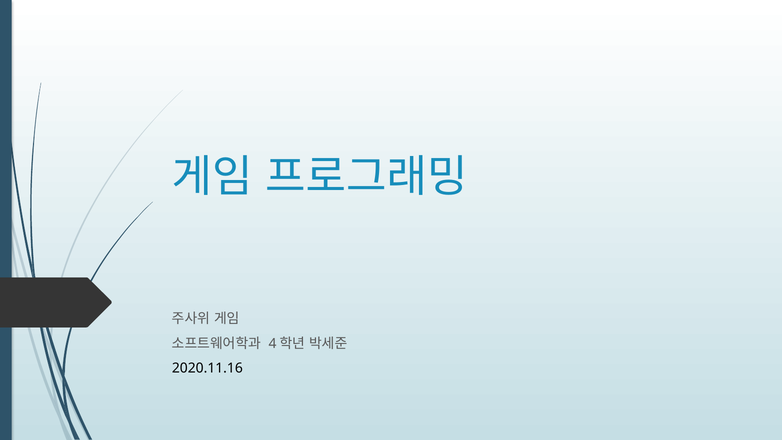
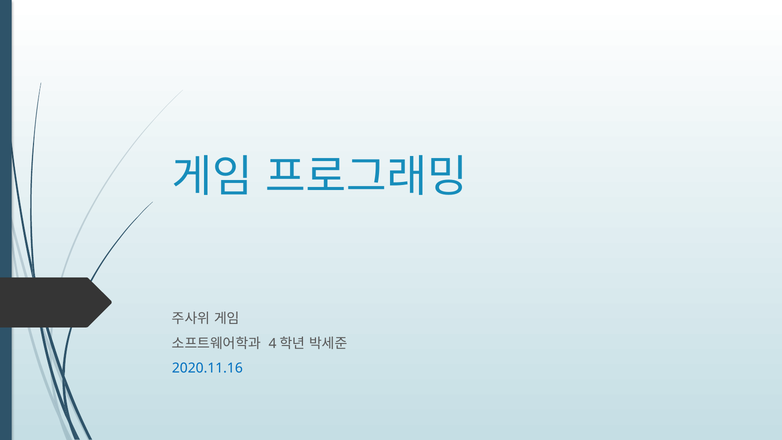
2020.11.16 colour: black -> blue
